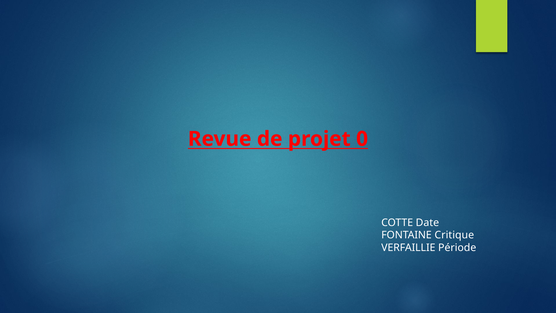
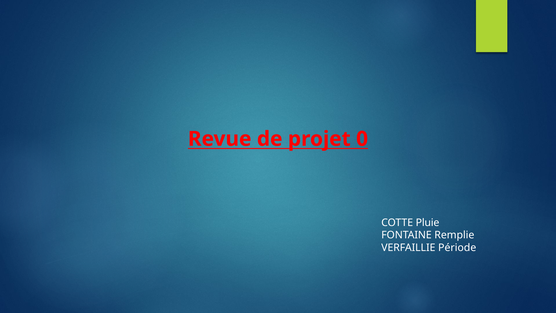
Date: Date -> Pluie
Critique: Critique -> Remplie
